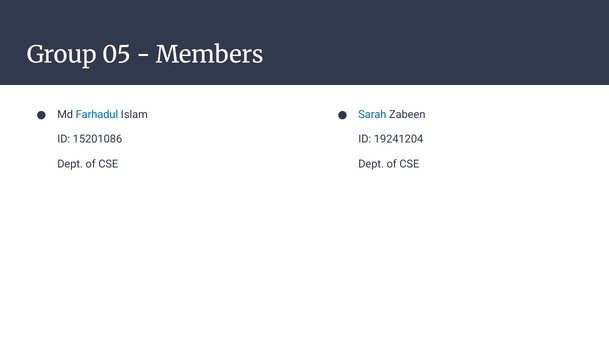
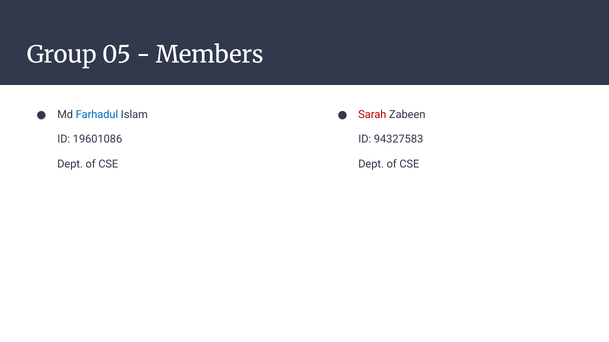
Sarah colour: blue -> red
15201086: 15201086 -> 19601086
19241204: 19241204 -> 94327583
